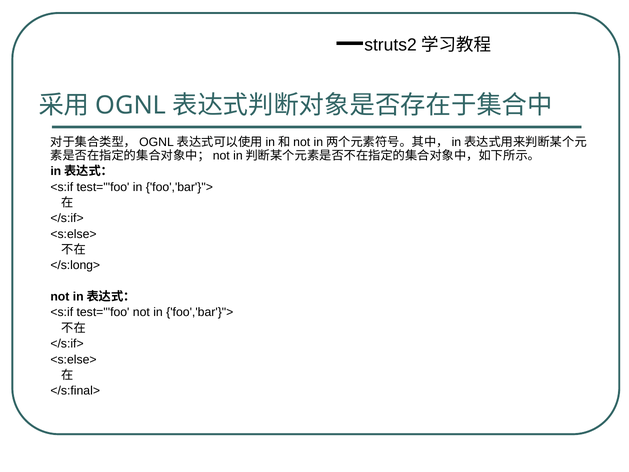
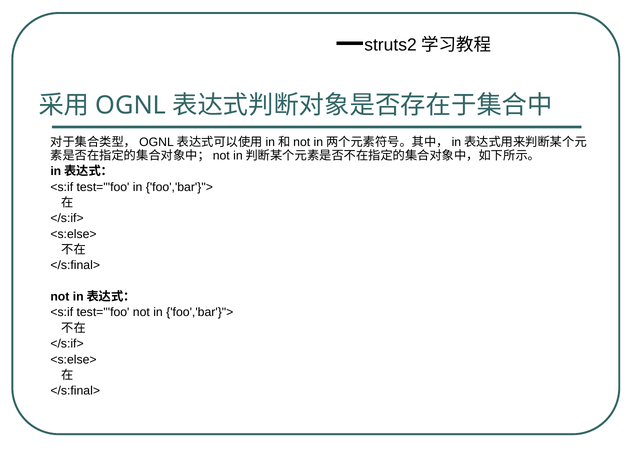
</s:long> at (75, 265): </s:long> -> </s:final>
